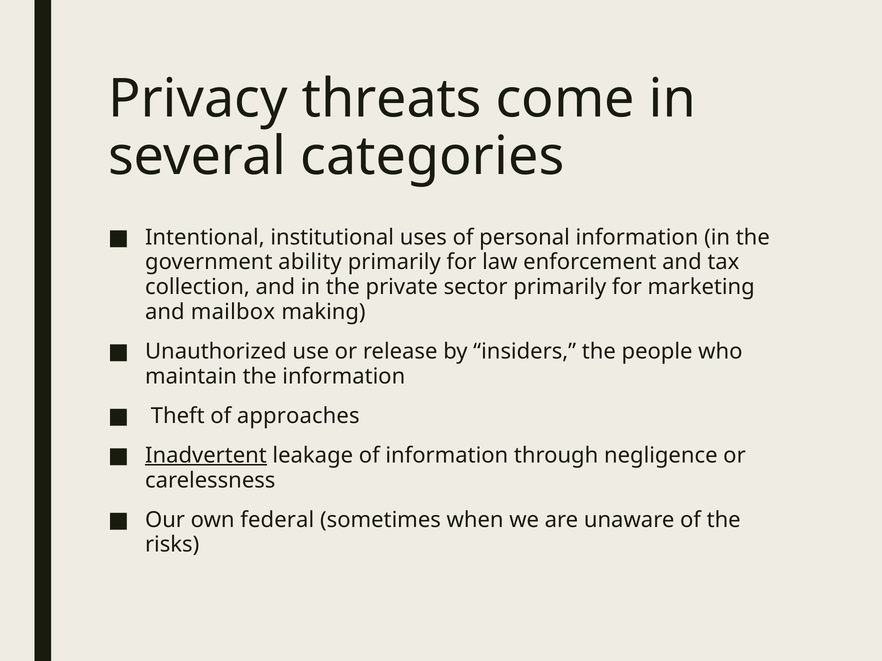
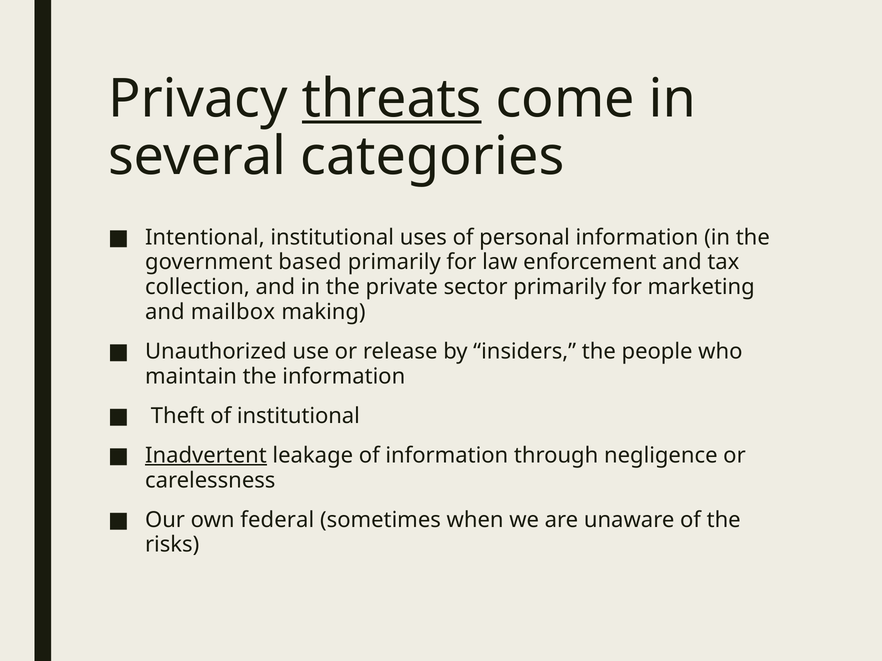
threats underline: none -> present
ability: ability -> based
of approaches: approaches -> institutional
